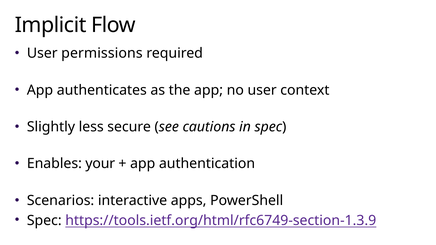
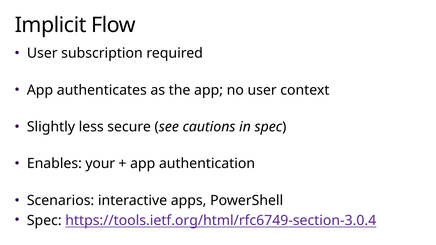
permissions: permissions -> subscription
https://tools.ietf.org/html/rfc6749-section-1.3.9: https://tools.ietf.org/html/rfc6749-section-1.3.9 -> https://tools.ietf.org/html/rfc6749-section-3.0.4
